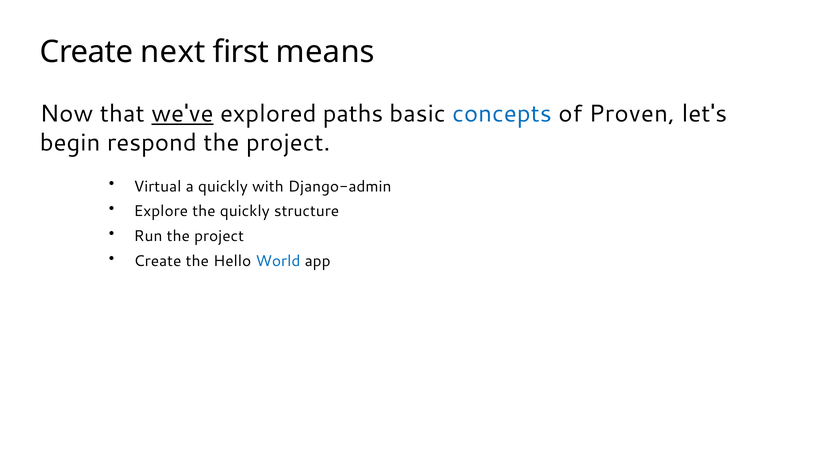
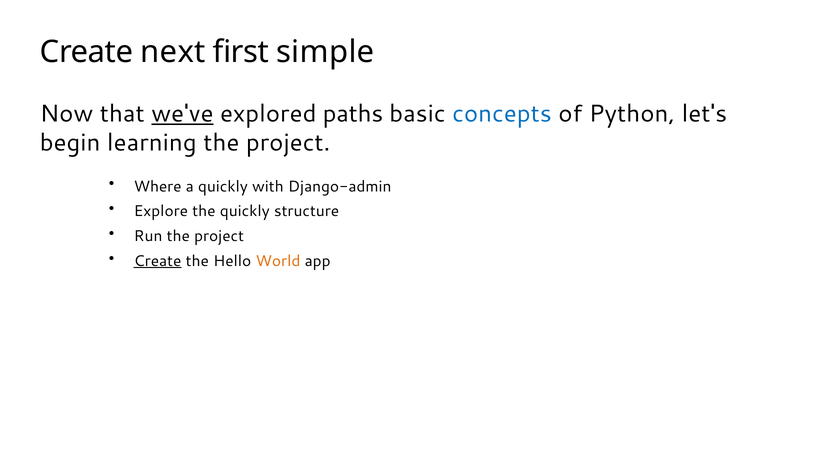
means: means -> simple
Proven: Proven -> Python
respond: respond -> learning
Virtual: Virtual -> Where
Create at (158, 261) underline: none -> present
World colour: blue -> orange
